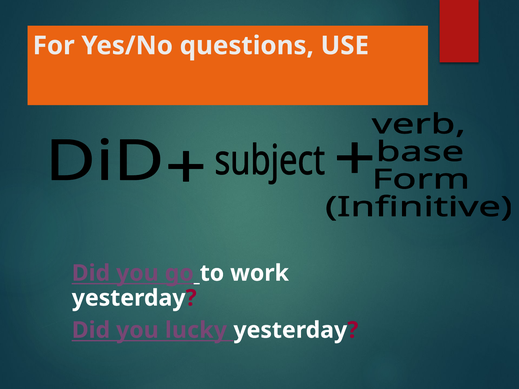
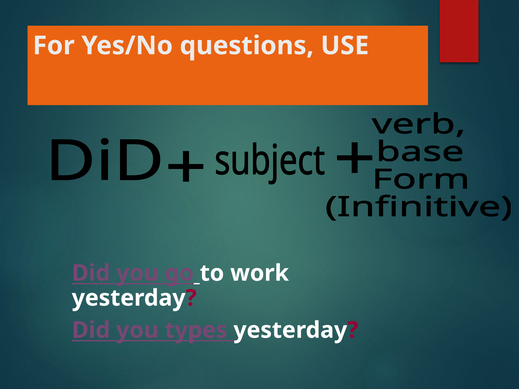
lucky: lucky -> types
